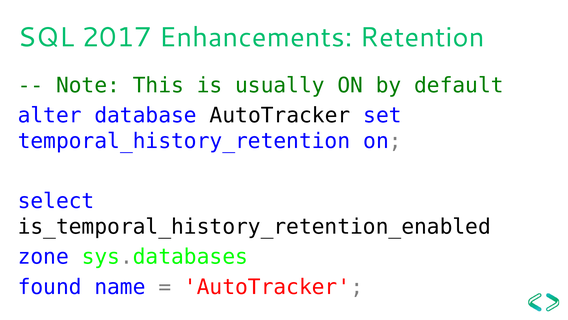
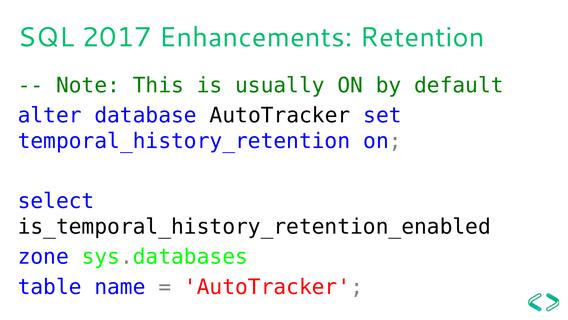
found: found -> table
